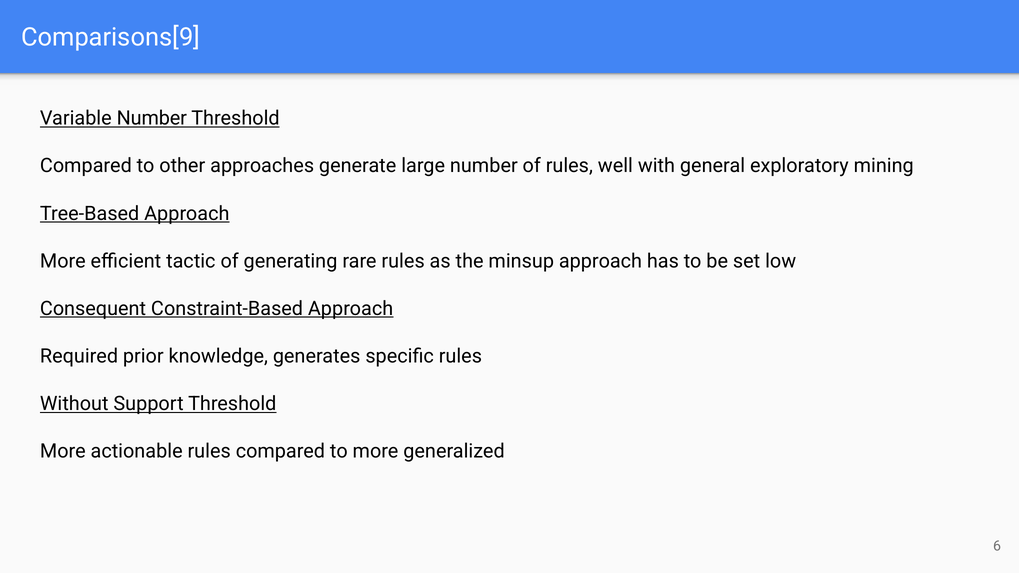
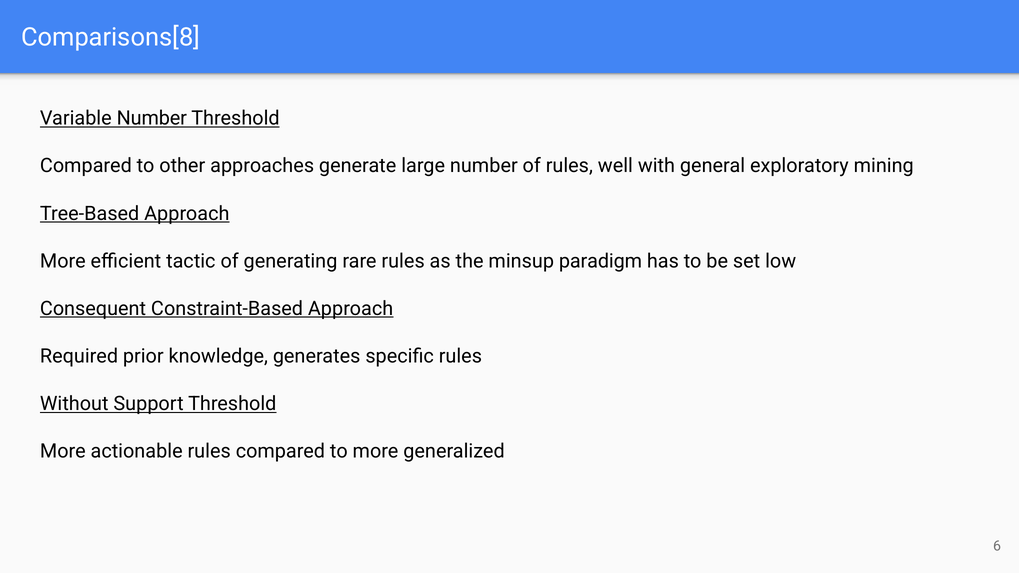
Comparisons[9: Comparisons[9 -> Comparisons[8
minsup approach: approach -> paradigm
